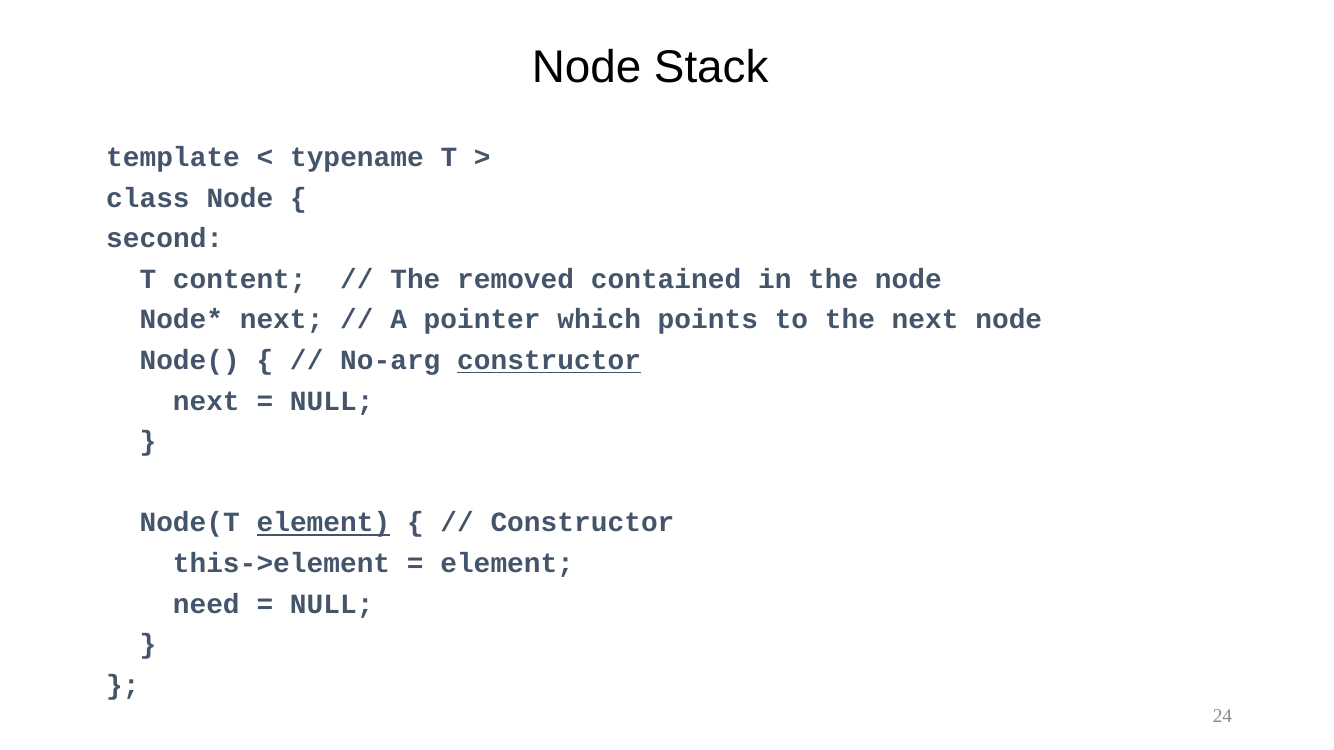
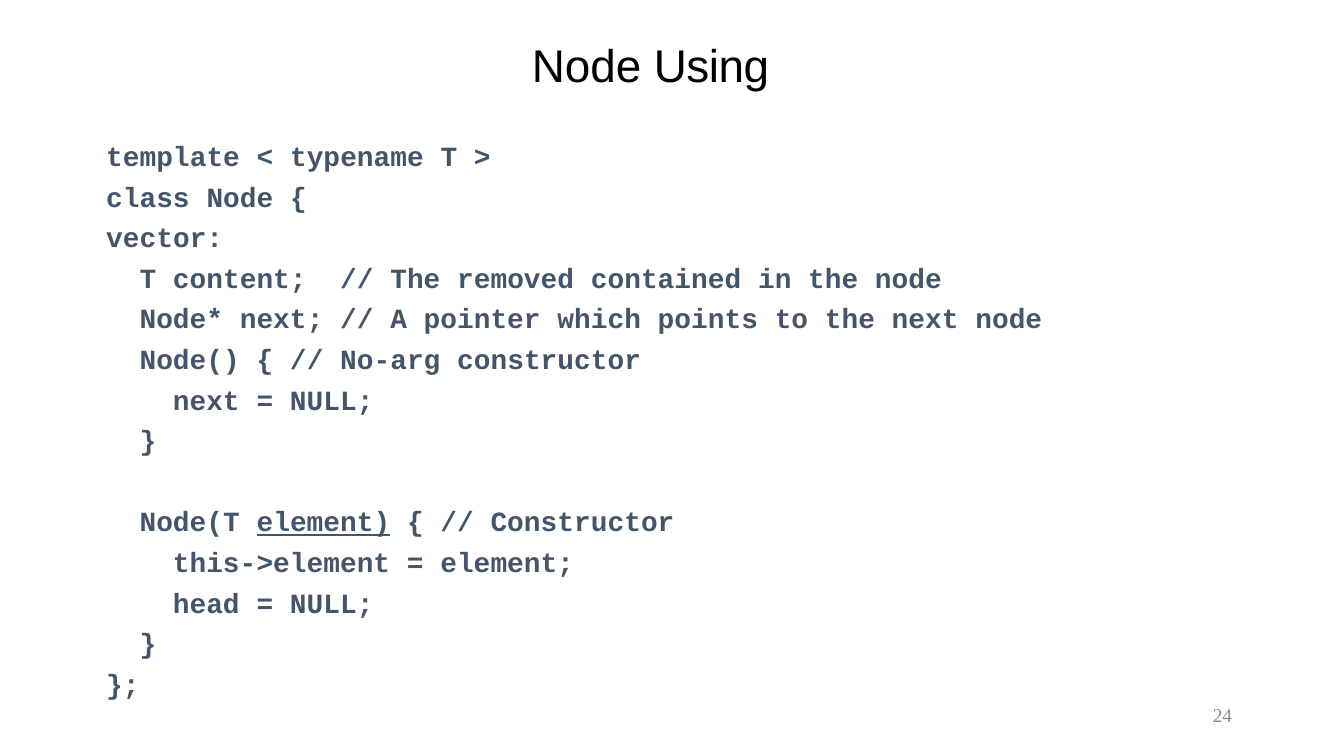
Stack: Stack -> Using
second: second -> vector
constructor at (549, 361) underline: present -> none
need: need -> head
